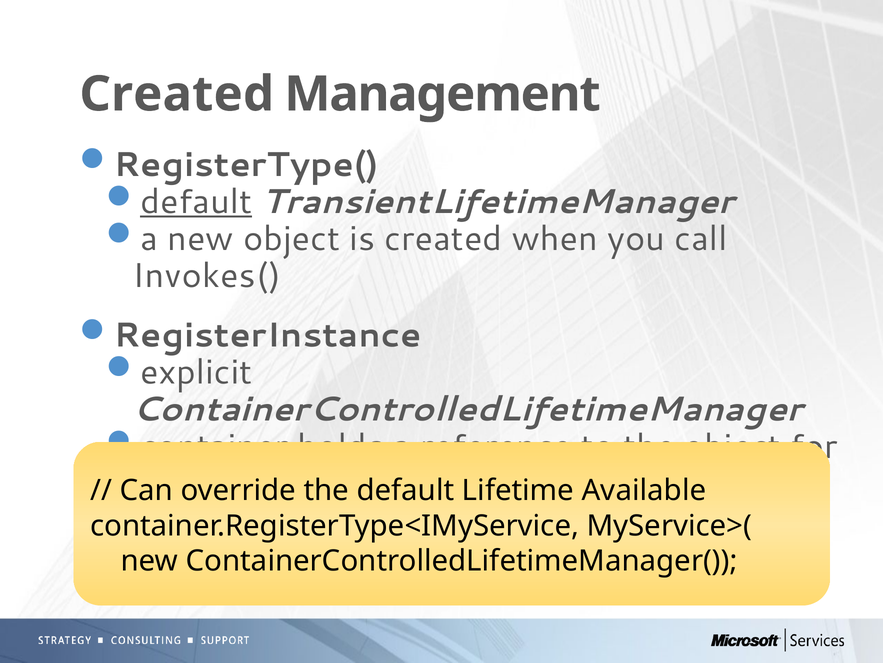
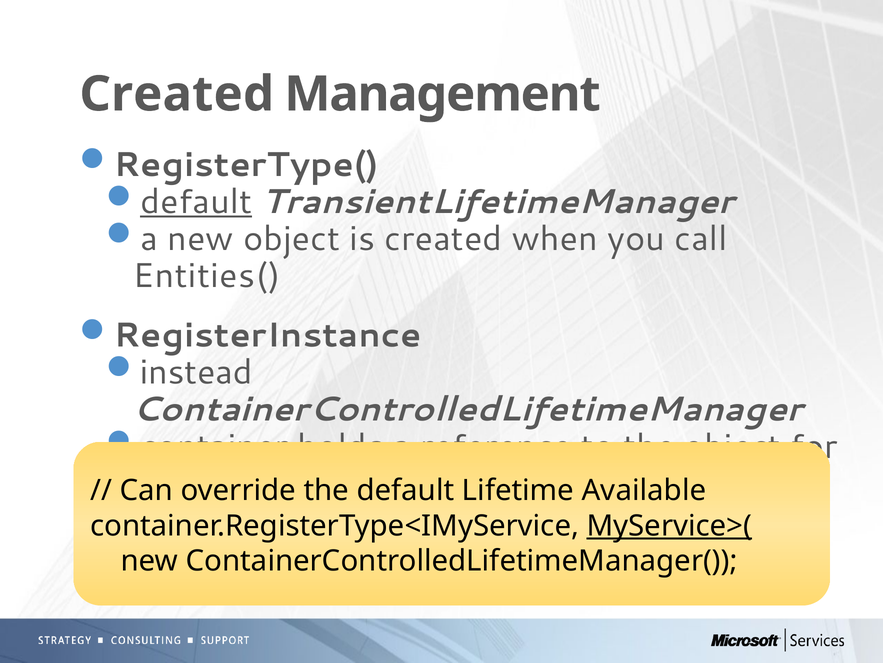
Invokes(: Invokes( -> Entities(
explicit: explicit -> instead
MyService>( underline: none -> present
